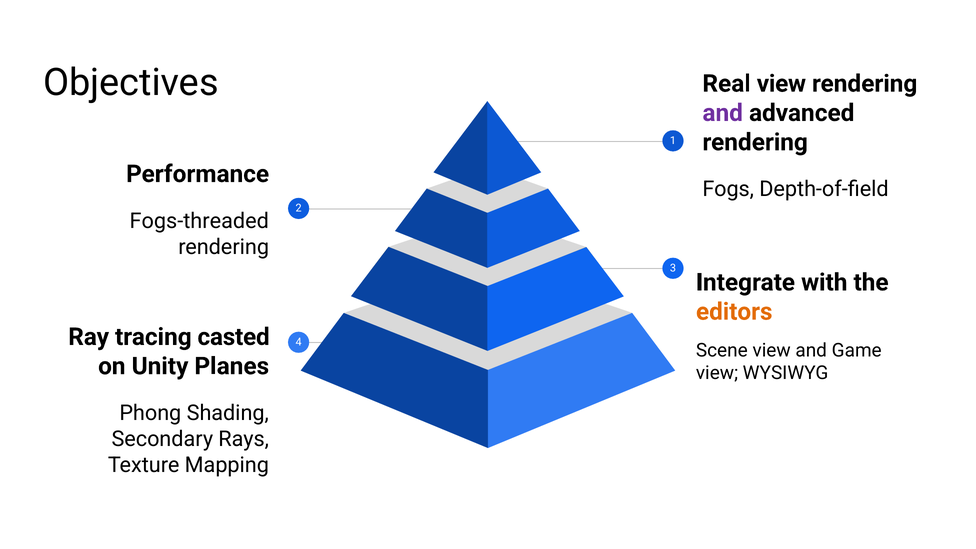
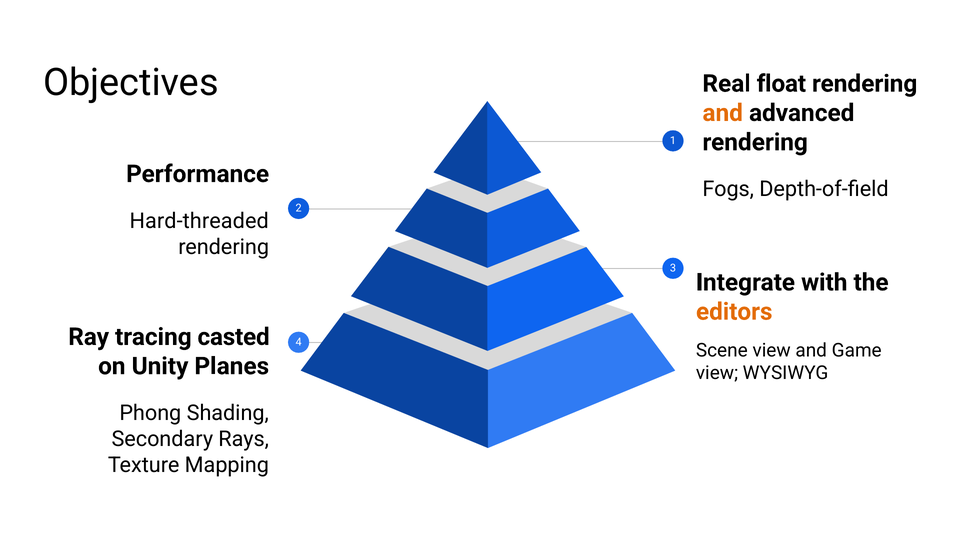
Real view: view -> float
and at (723, 113) colour: purple -> orange
Fogs-threaded: Fogs-threaded -> Hard-threaded
